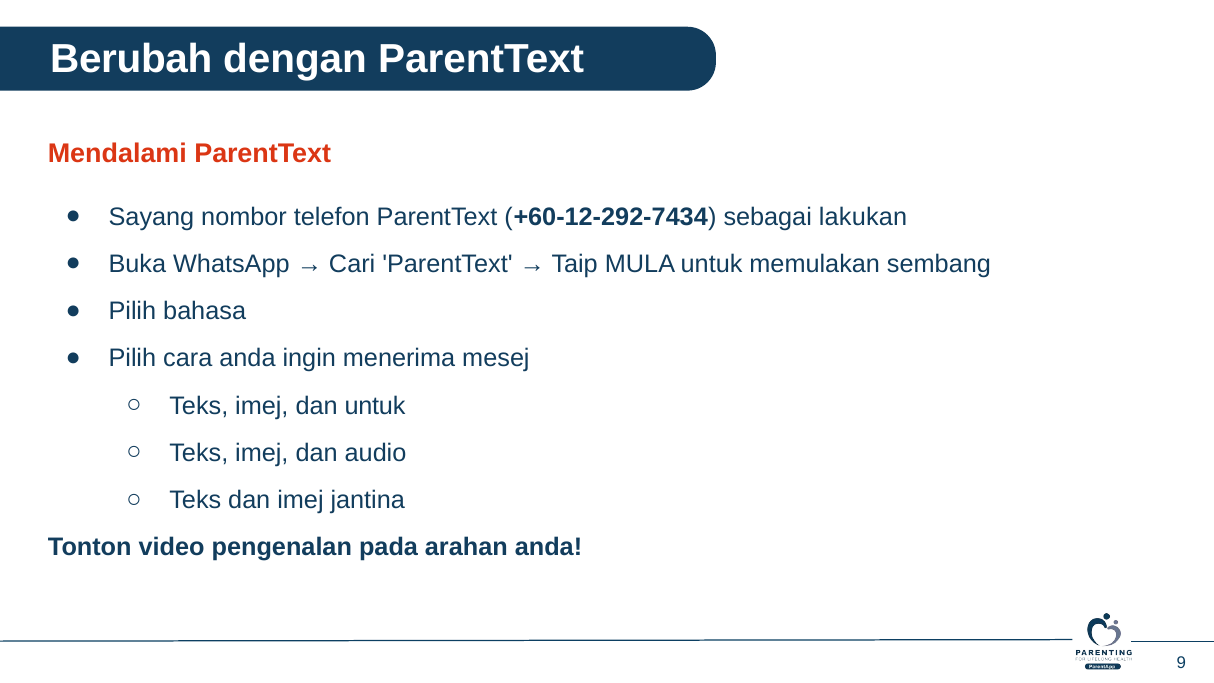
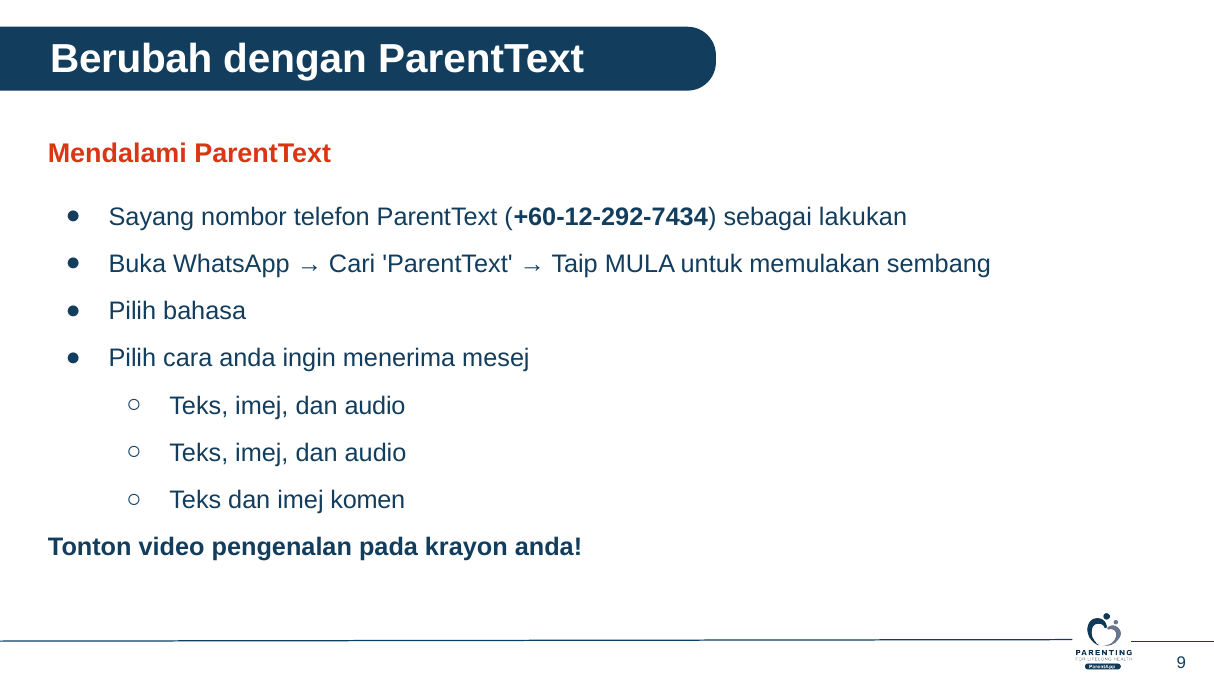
untuk at (375, 406): untuk -> audio
jantina: jantina -> komen
arahan: arahan -> krayon
